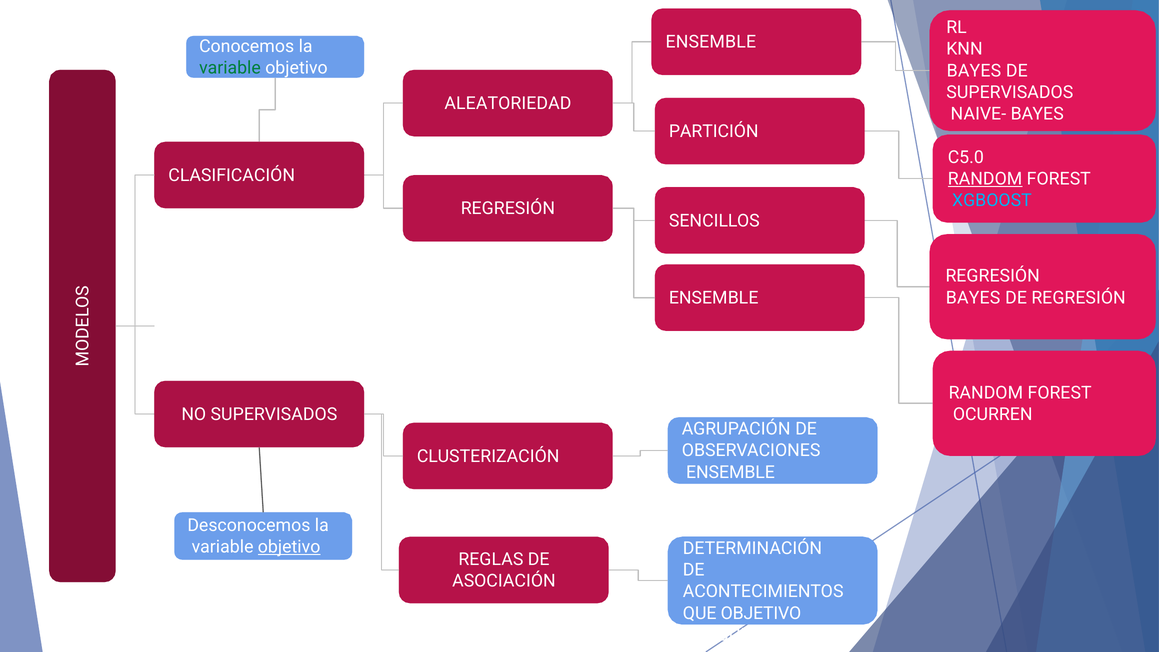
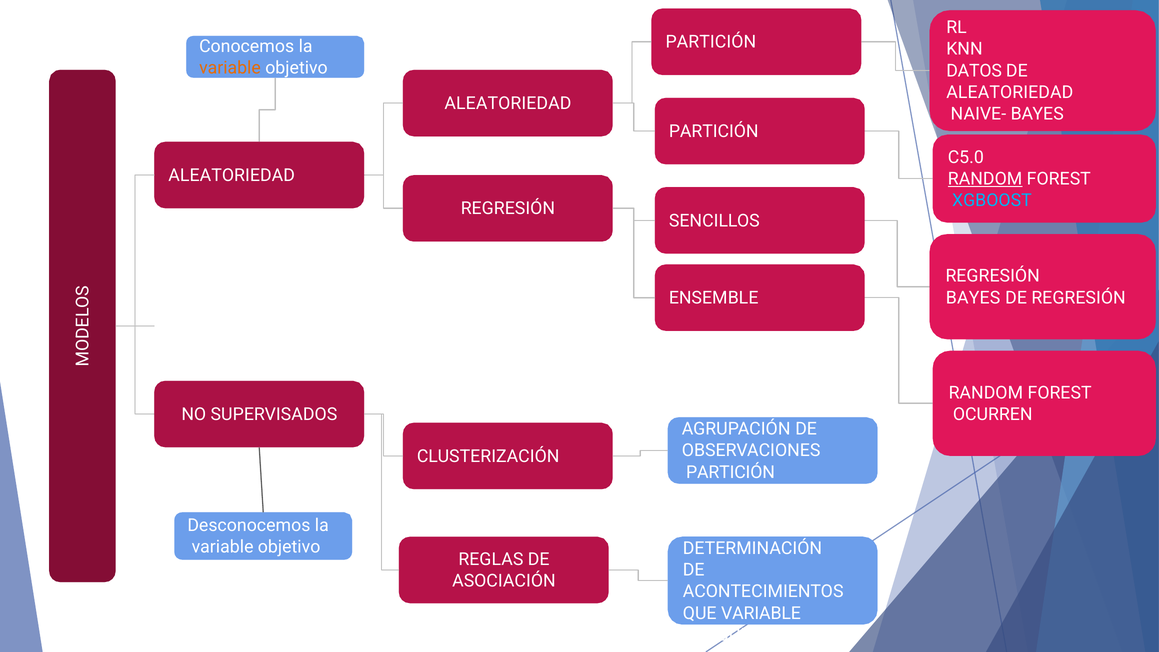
ENSEMBLE at (711, 42): ENSEMBLE -> PARTICIÓN
variable at (230, 68) colour: green -> orange
BAYES at (974, 71): BAYES -> DATOS
SUPERVISADOS at (1010, 92): SUPERVISADOS -> ALEATORIEDAD
CLASIFICACIÓN at (232, 175): CLASIFICACIÓN -> ALEATORIEDAD
ENSEMBLE at (730, 472): ENSEMBLE -> PARTICIÓN
objetivo at (289, 547) underline: present -> none
QUE OBJETIVO: OBJETIVO -> VARIABLE
